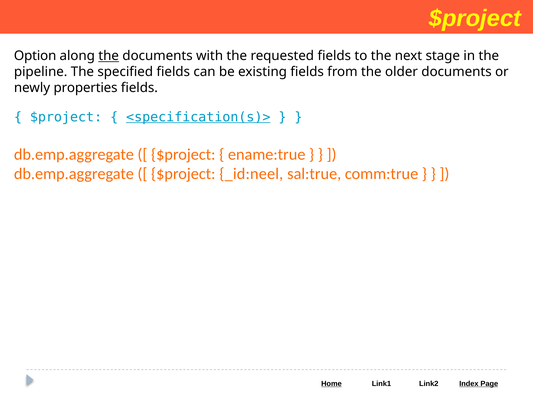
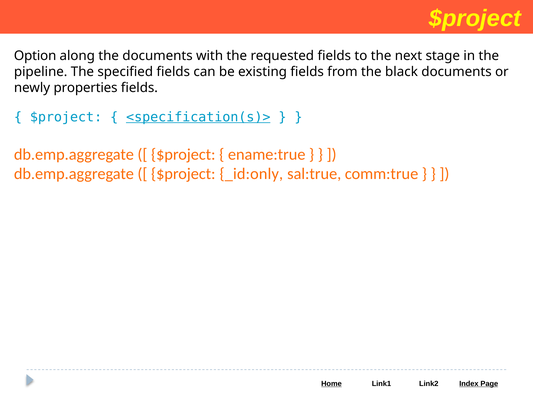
the at (109, 56) underline: present -> none
older: older -> black
_id:neel: _id:neel -> _id:only
